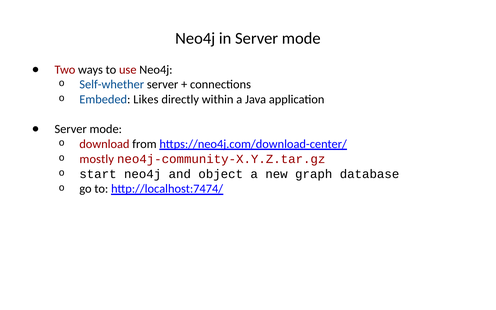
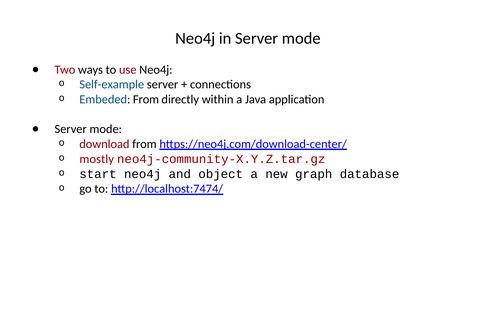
Self-whether: Self-whether -> Self-example
Embeded Likes: Likes -> From
